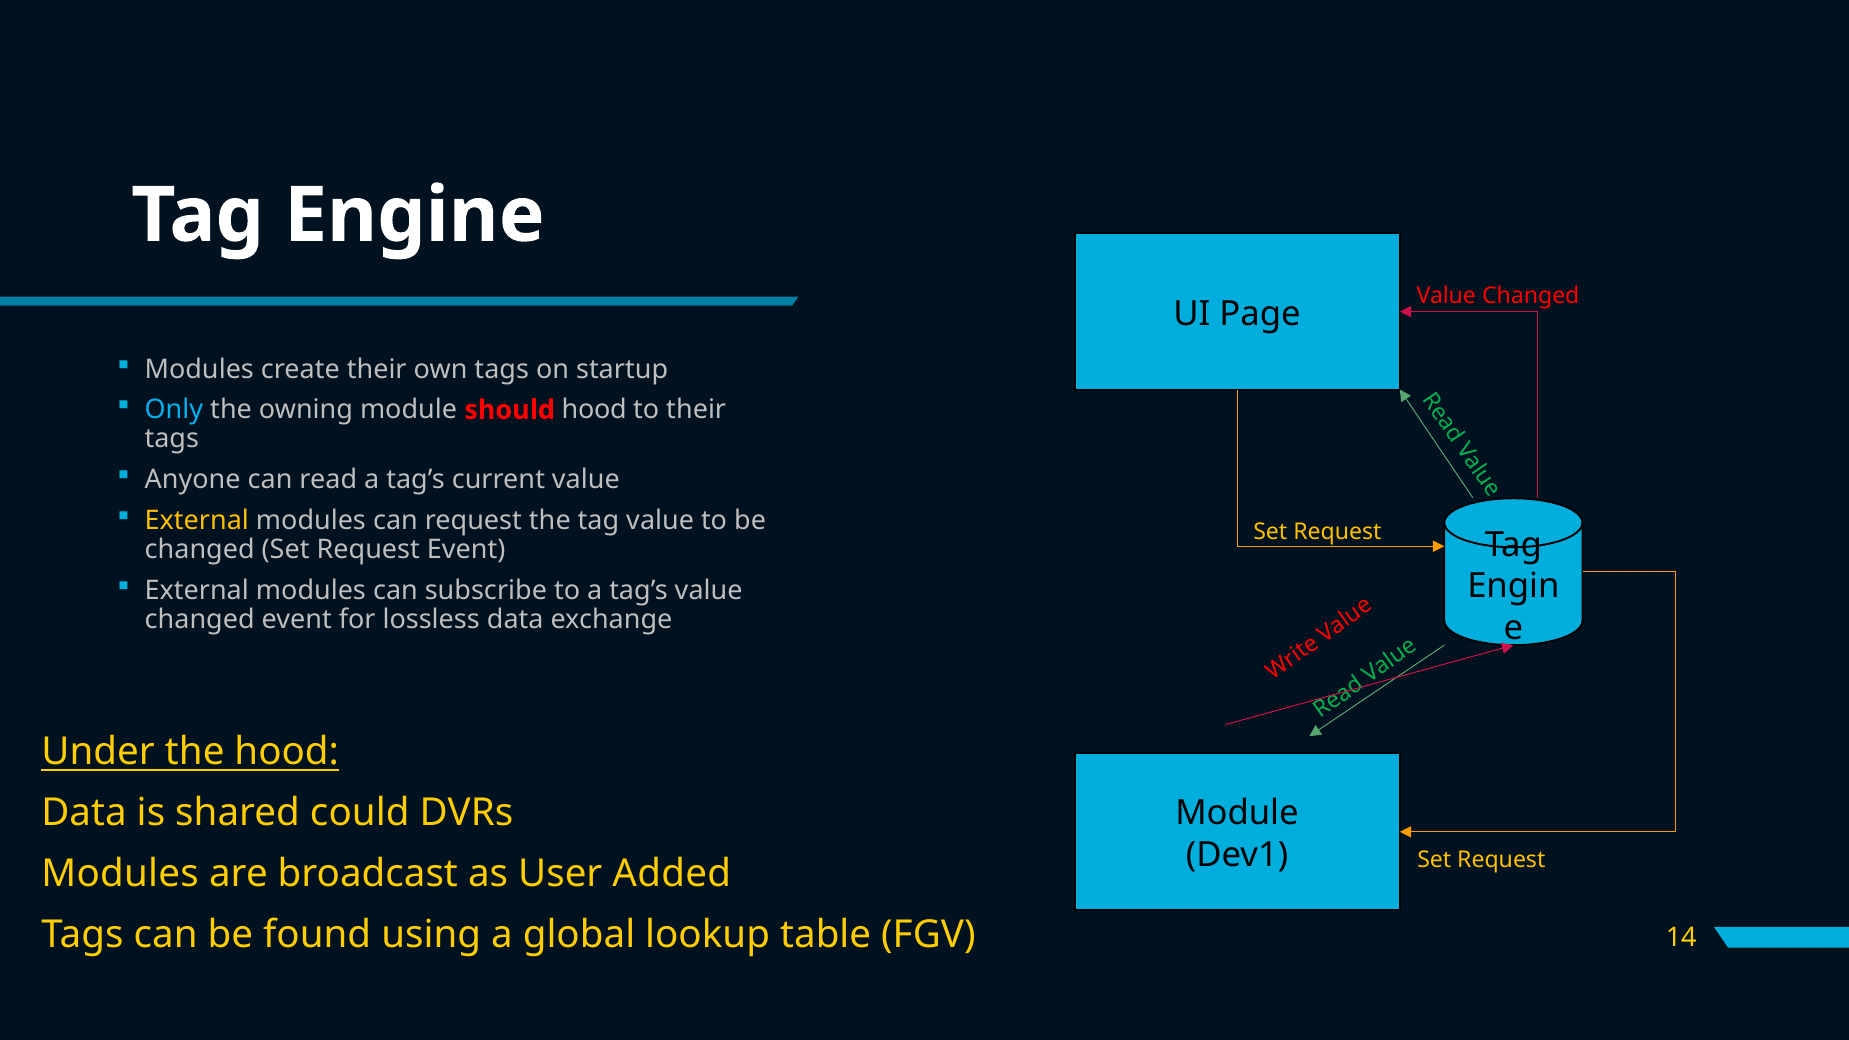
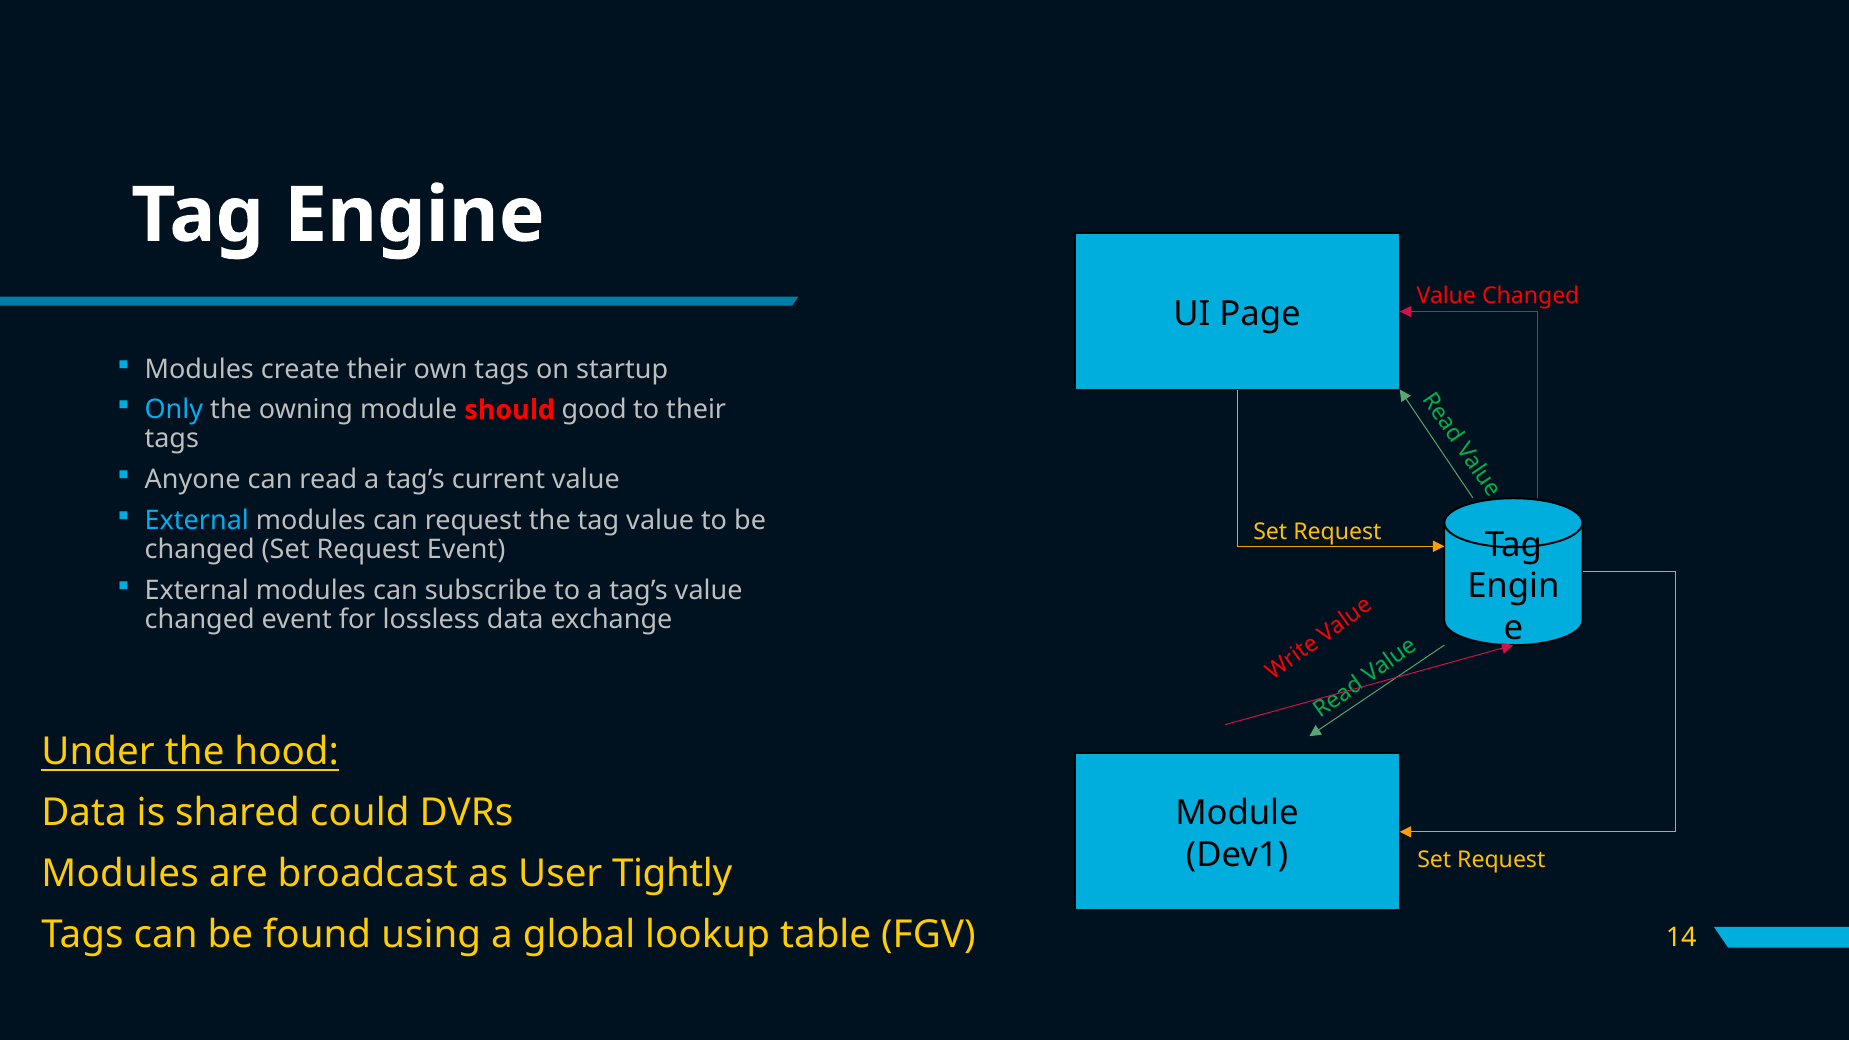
should hood: hood -> good
External at (197, 521) colour: yellow -> light blue
Added: Added -> Tightly
